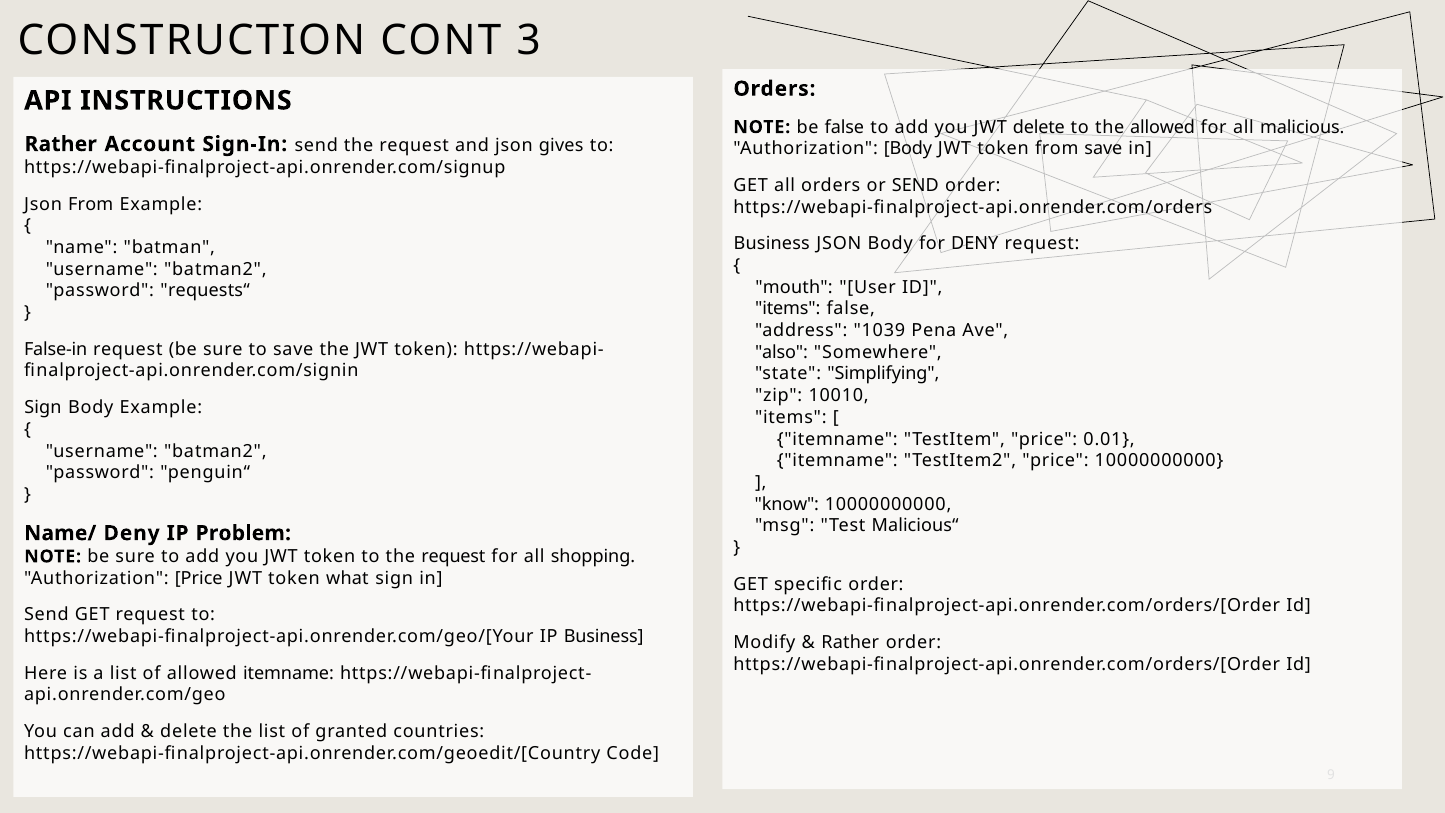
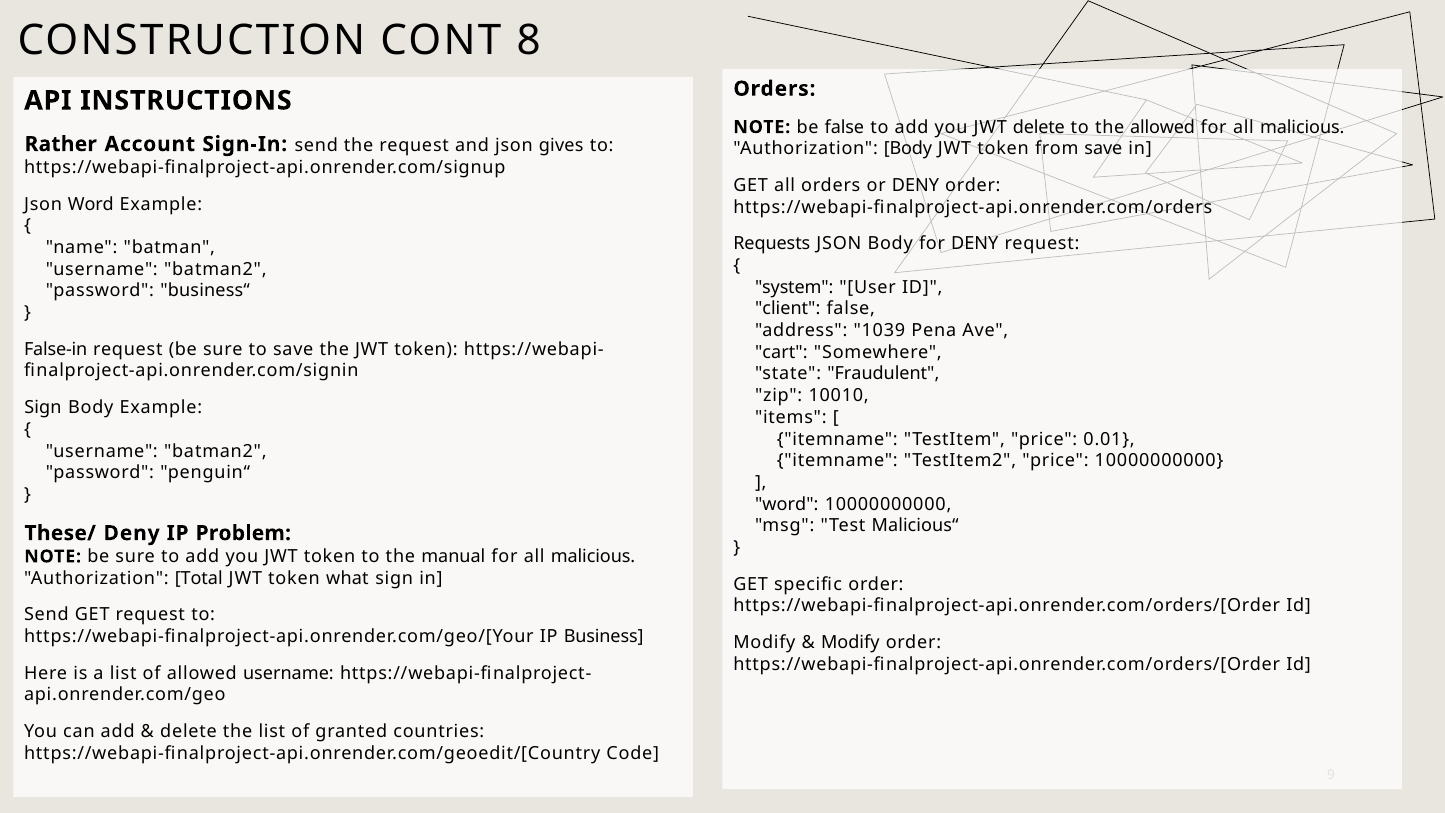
3: 3 -> 8
or SEND: SEND -> DENY
Json From: From -> Word
Business at (772, 244): Business -> Requests
mouth: mouth -> system
requests“: requests“ -> business“
items at (788, 309): items -> client
also: also -> cart
Simplifying: Simplifying -> Fraudulent
know at (787, 504): know -> word
Name/: Name/ -> These/
to the request: request -> manual
shopping at (593, 556): shopping -> malicious
Authorization Price: Price -> Total
Rather at (850, 642): Rather -> Modify
allowed itemname: itemname -> username
